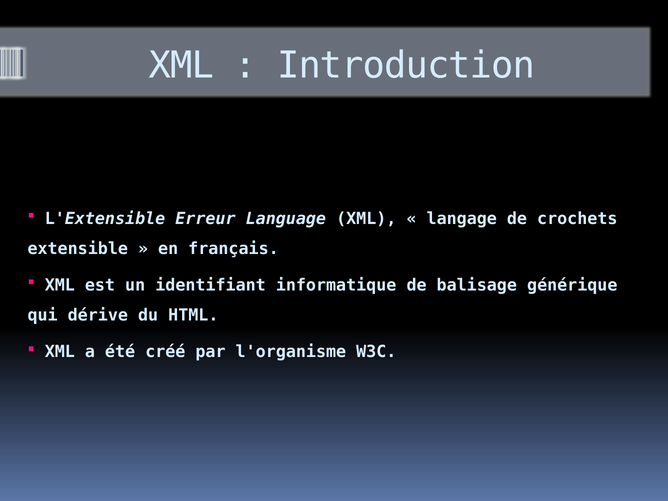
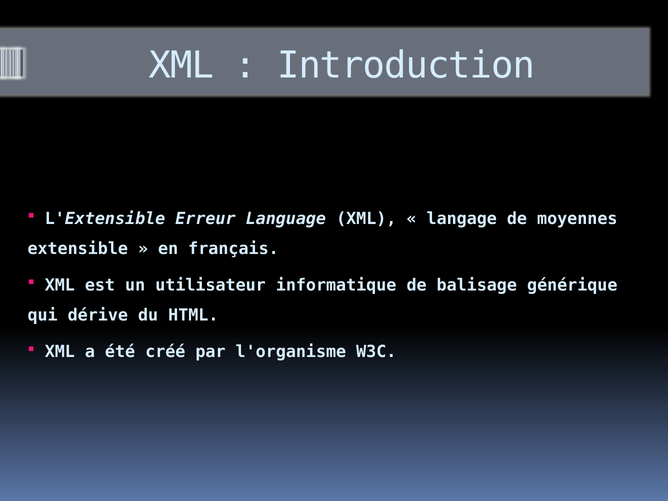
crochets: crochets -> moyennes
identifiant: identifiant -> utilisateur
